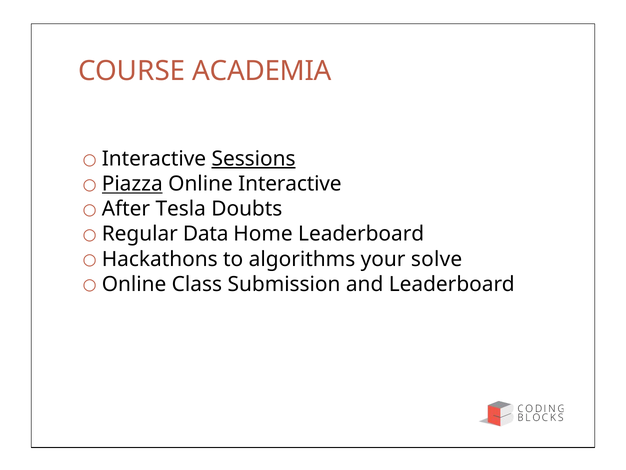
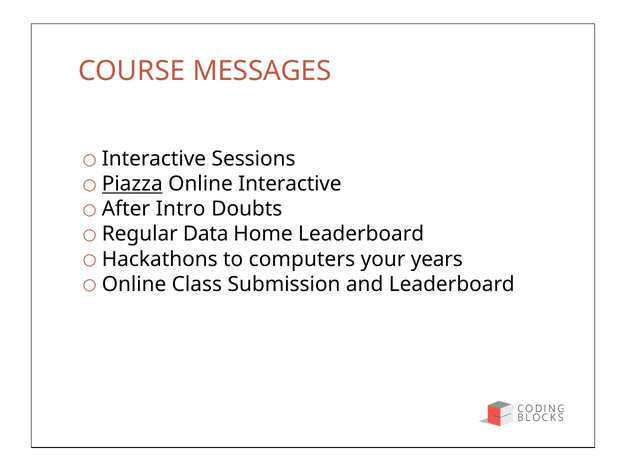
ACADEMIA: ACADEMIA -> MESSAGES
Sessions underline: present -> none
Tesla: Tesla -> Intro
algorithms: algorithms -> computers
solve: solve -> years
